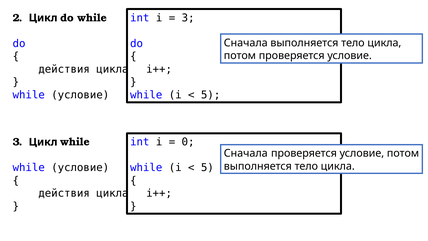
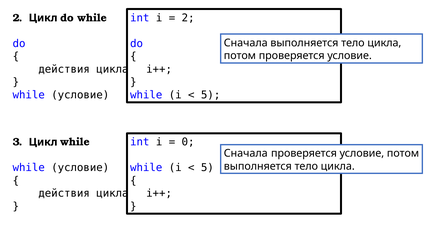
3 at (188, 18): 3 -> 2
